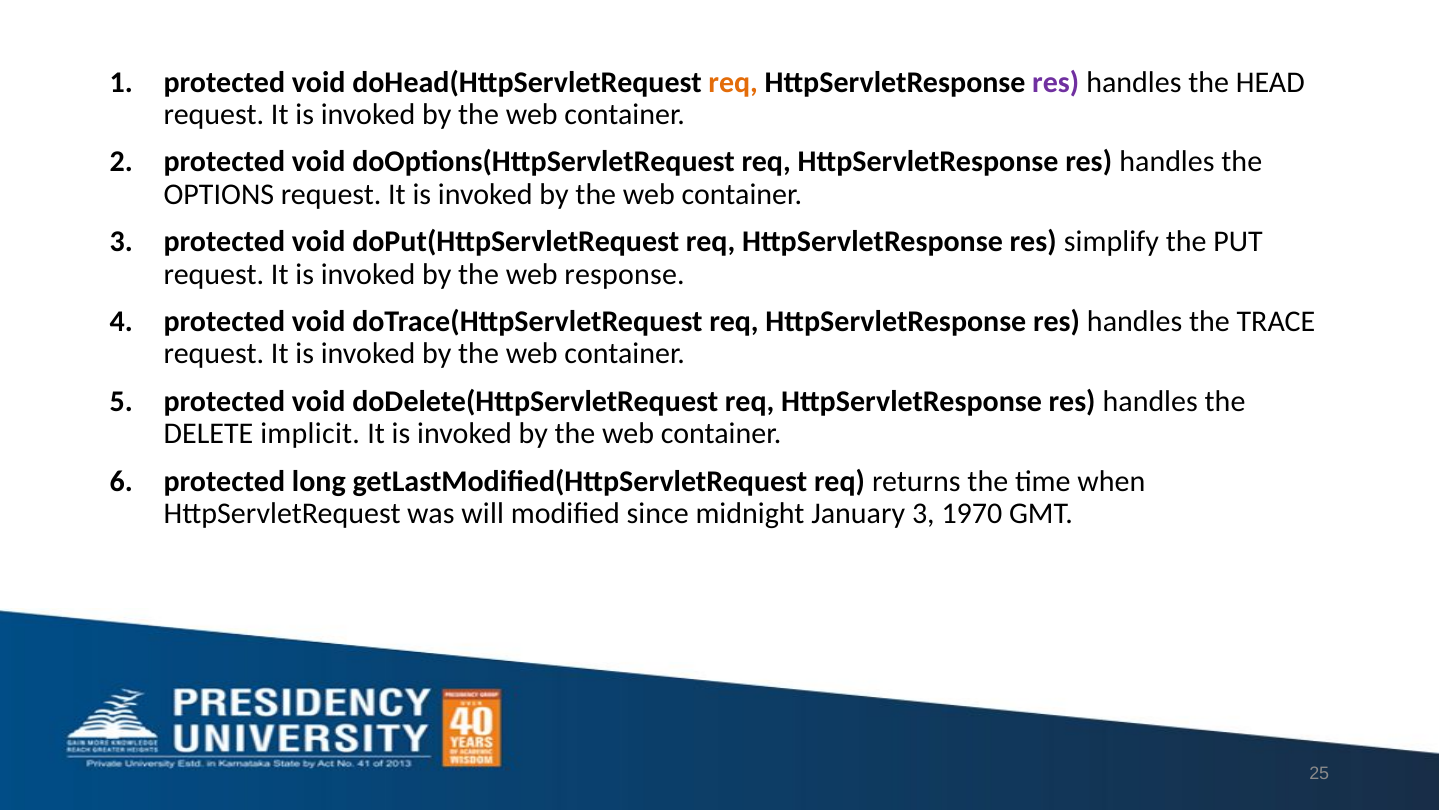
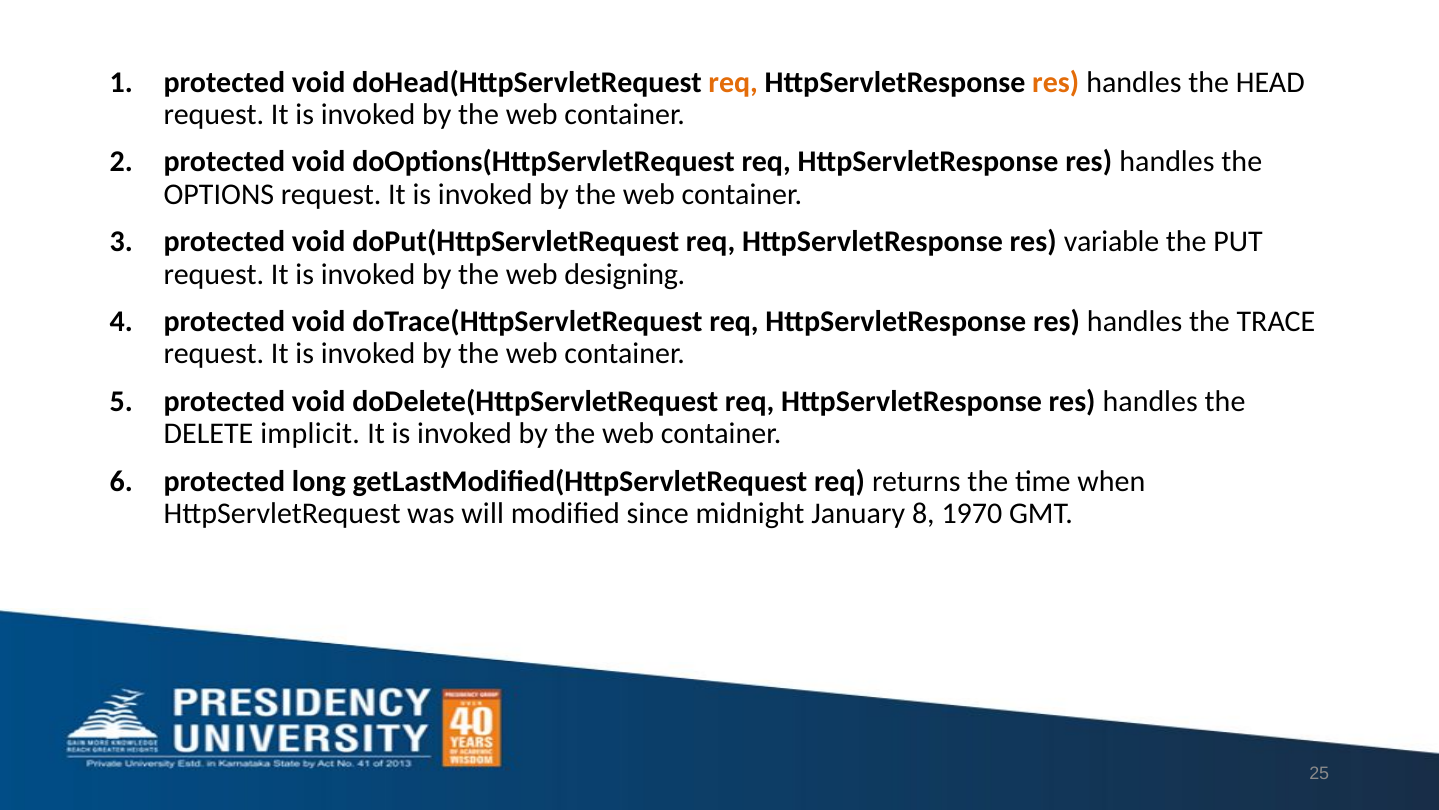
res at (1056, 82) colour: purple -> orange
simplify: simplify -> variable
response: response -> designing
January 3: 3 -> 8
